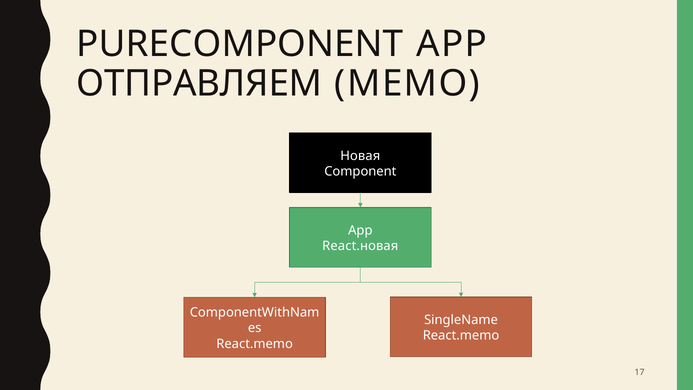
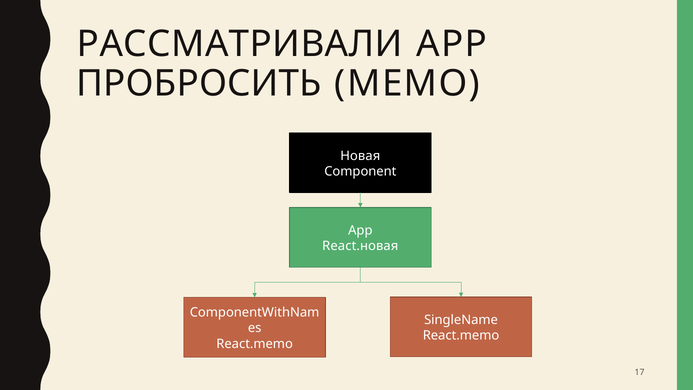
PURECOMPONENT: PURECOMPONENT -> РАССМАТРИВАЛИ
ОТПРАВЛЯЕМ: ОТПРАВЛЯЕМ -> ПРОБРОСИТЬ
